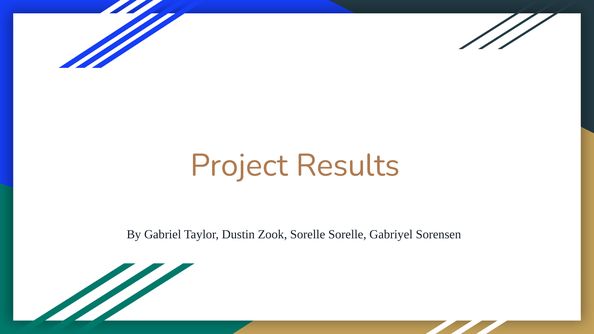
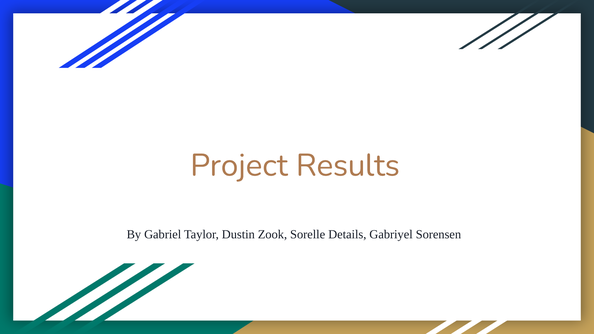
Sorelle Sorelle: Sorelle -> Details
